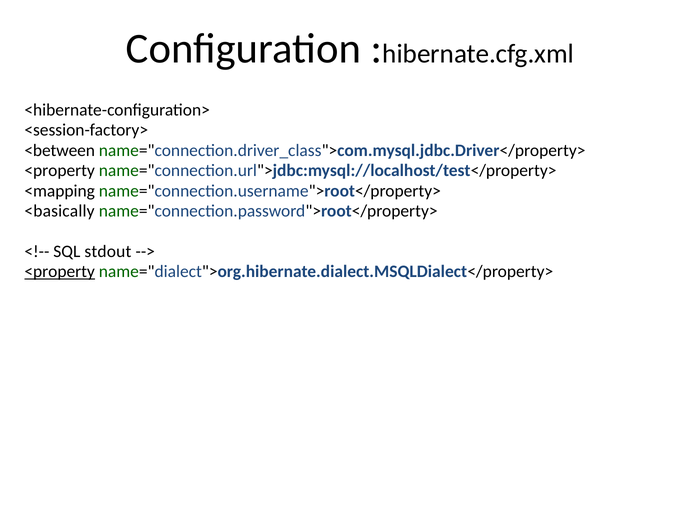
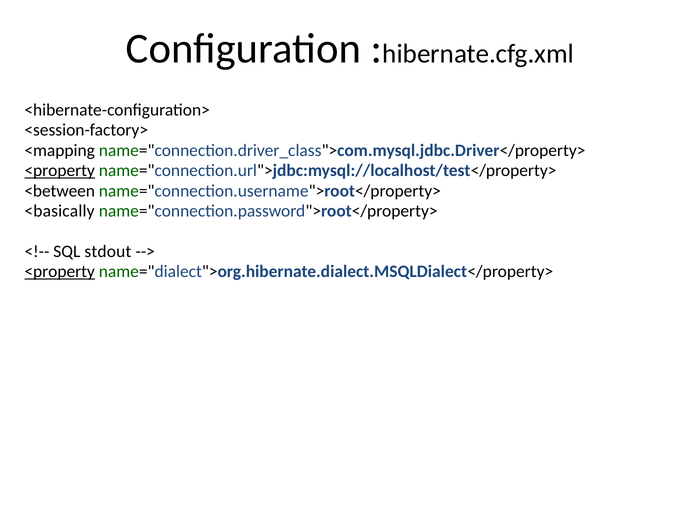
<between: <between -> <mapping
<property at (60, 171) underline: none -> present
<mapping: <mapping -> <between
